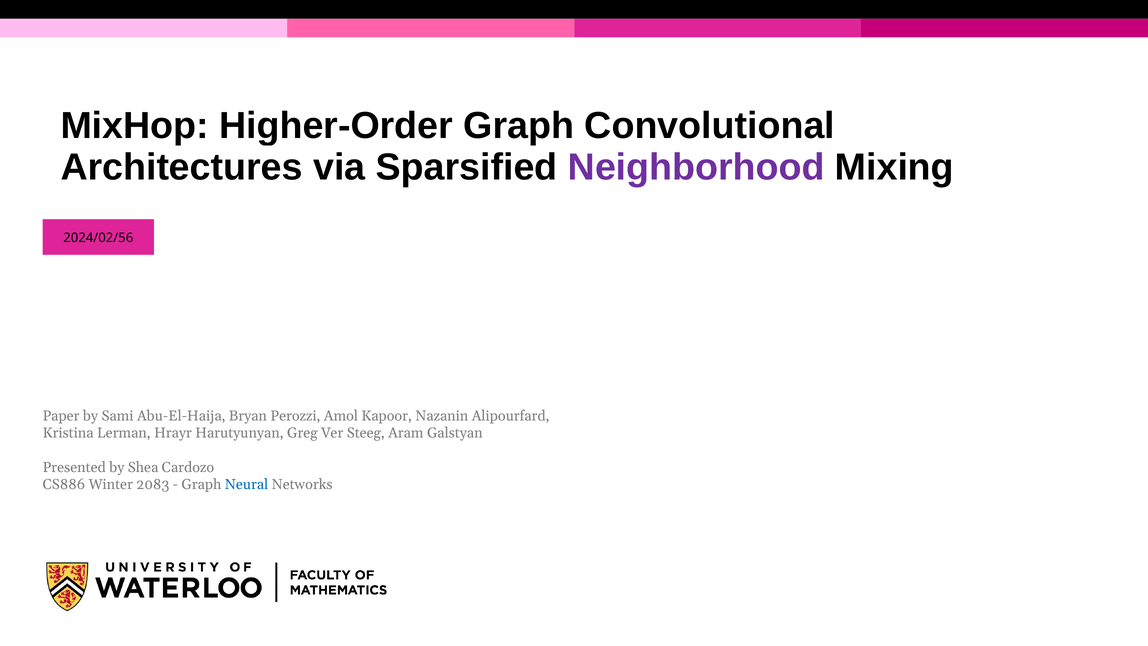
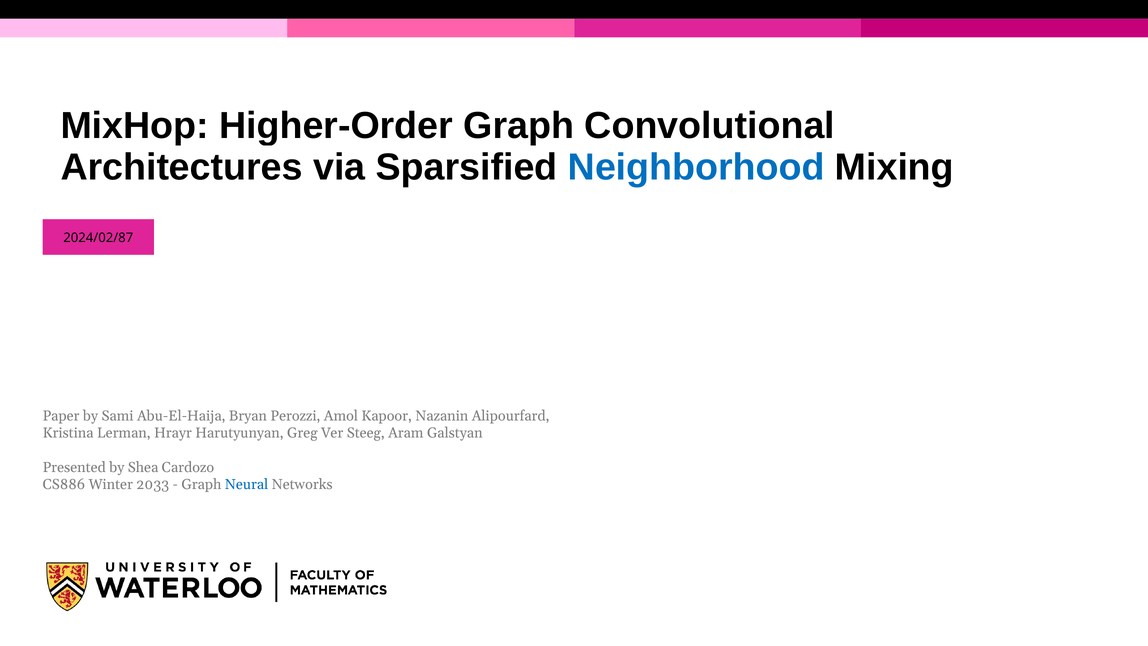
Neighborhood colour: purple -> blue
2024/02/56: 2024/02/56 -> 2024/02/87
2083: 2083 -> 2033
